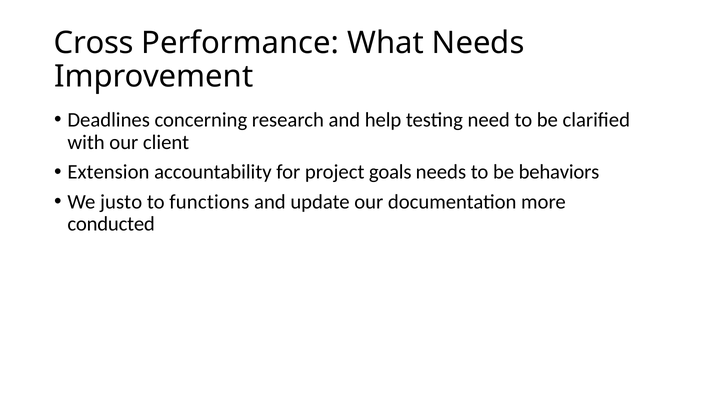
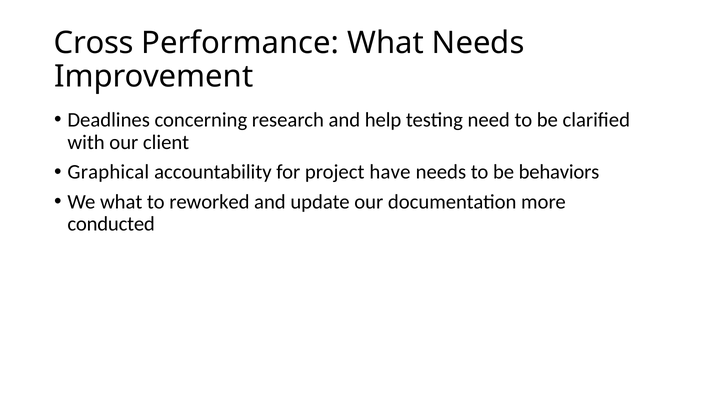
Extension: Extension -> Graphical
goals: goals -> have
We justo: justo -> what
functions: functions -> reworked
